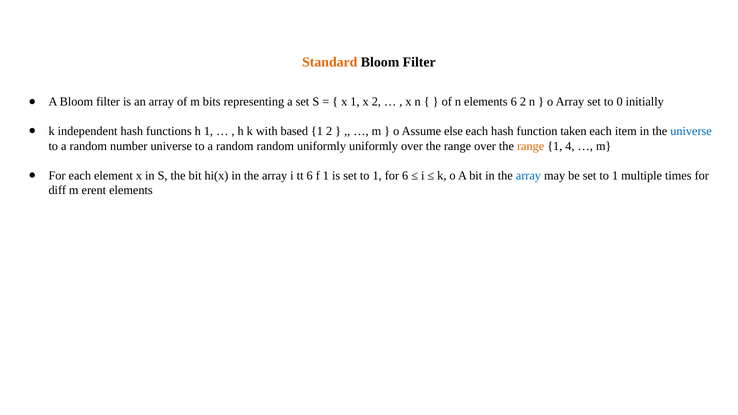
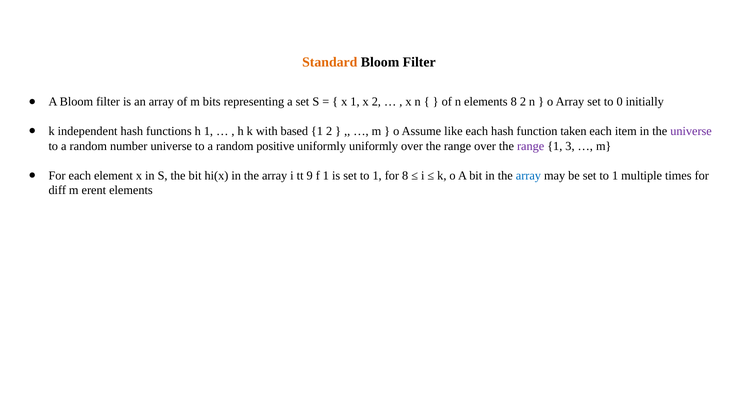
elements 6: 6 -> 8
else: else -> like
universe at (691, 131) colour: blue -> purple
random random: random -> positive
range at (531, 146) colour: orange -> purple
4: 4 -> 3
tt 6: 6 -> 9
for 6: 6 -> 8
